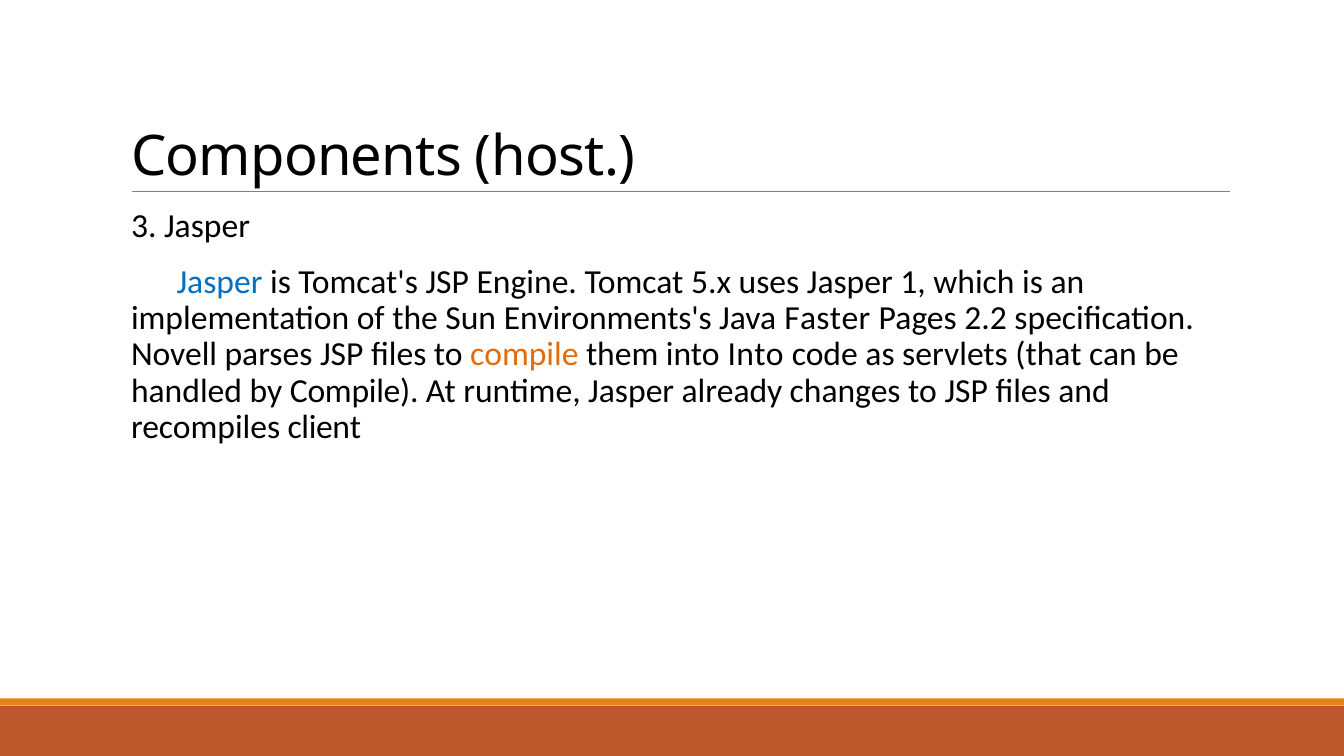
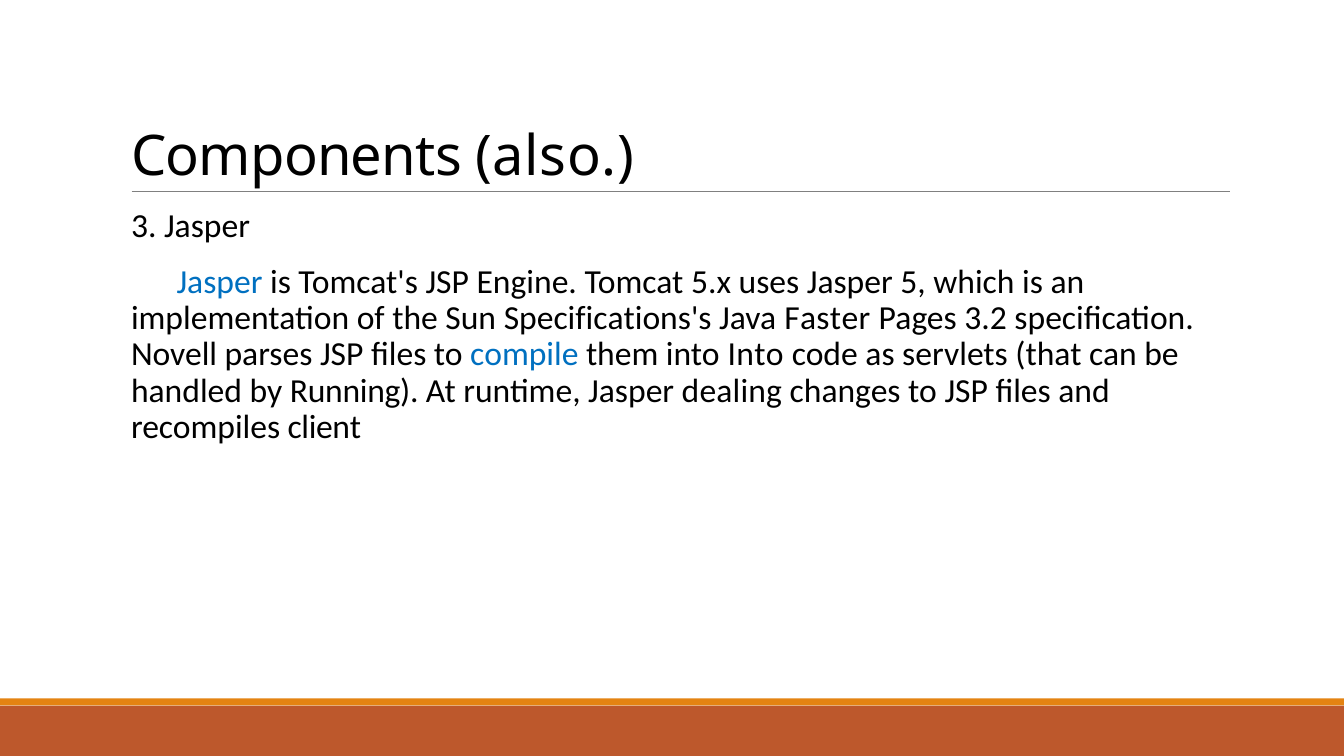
host: host -> also
1: 1 -> 5
Environments's: Environments's -> Specifications's
2.2: 2.2 -> 3.2
compile at (524, 355) colour: orange -> blue
by Compile: Compile -> Running
already: already -> dealing
